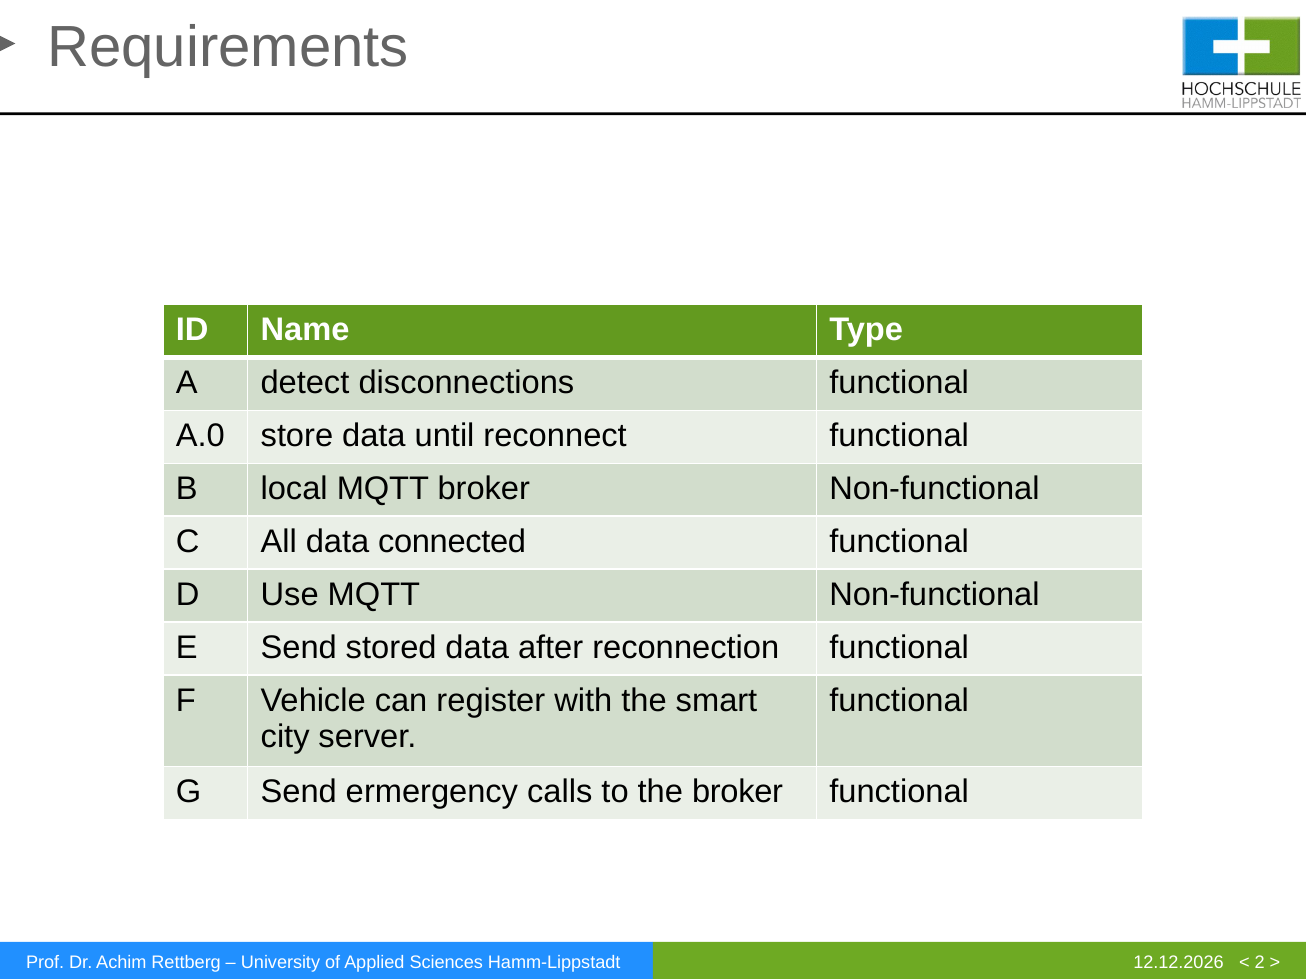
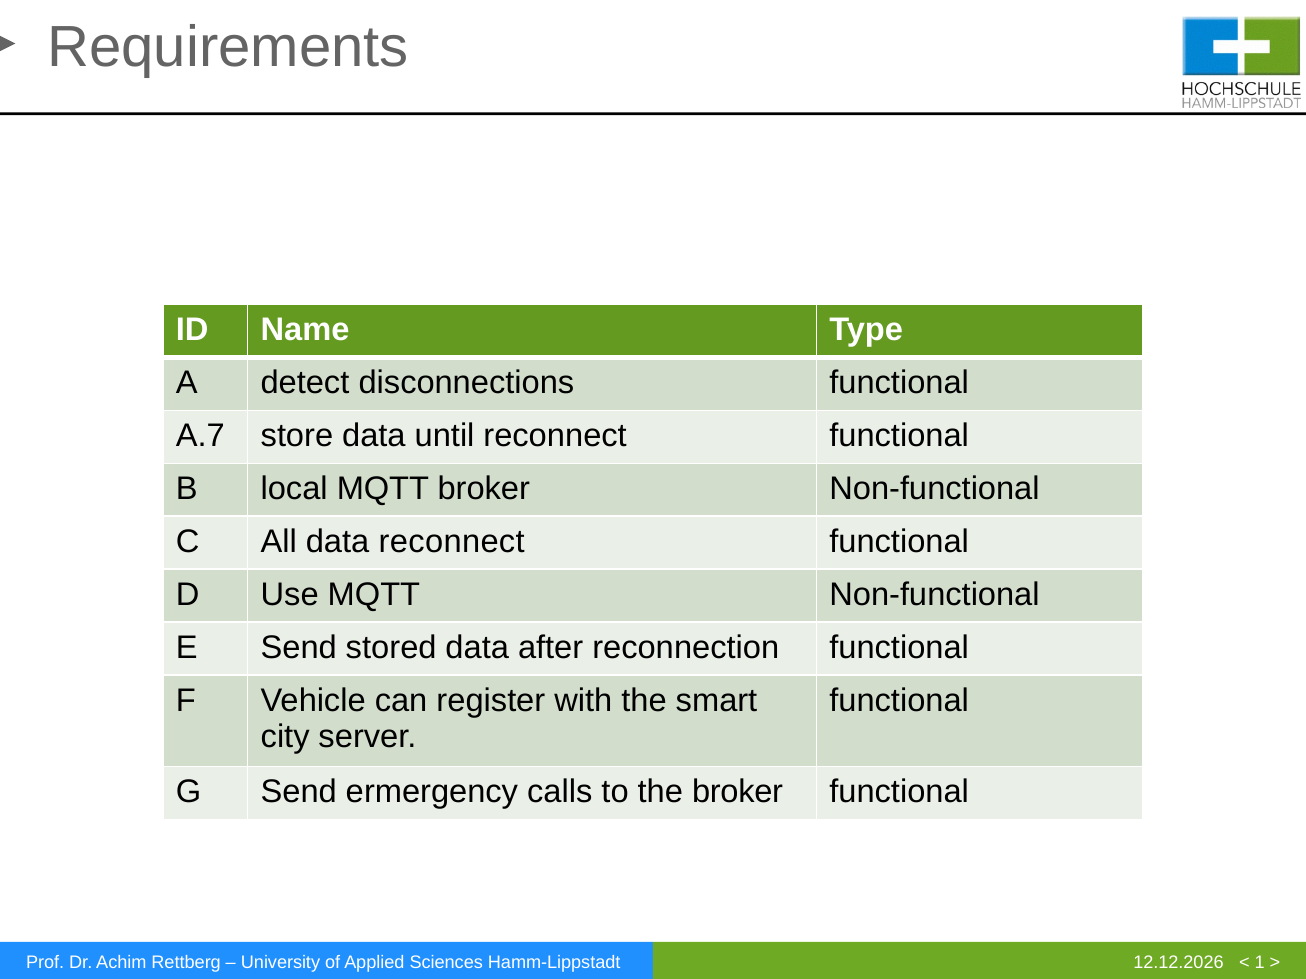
A.0: A.0 -> A.7
data connected: connected -> reconnect
2: 2 -> 1
